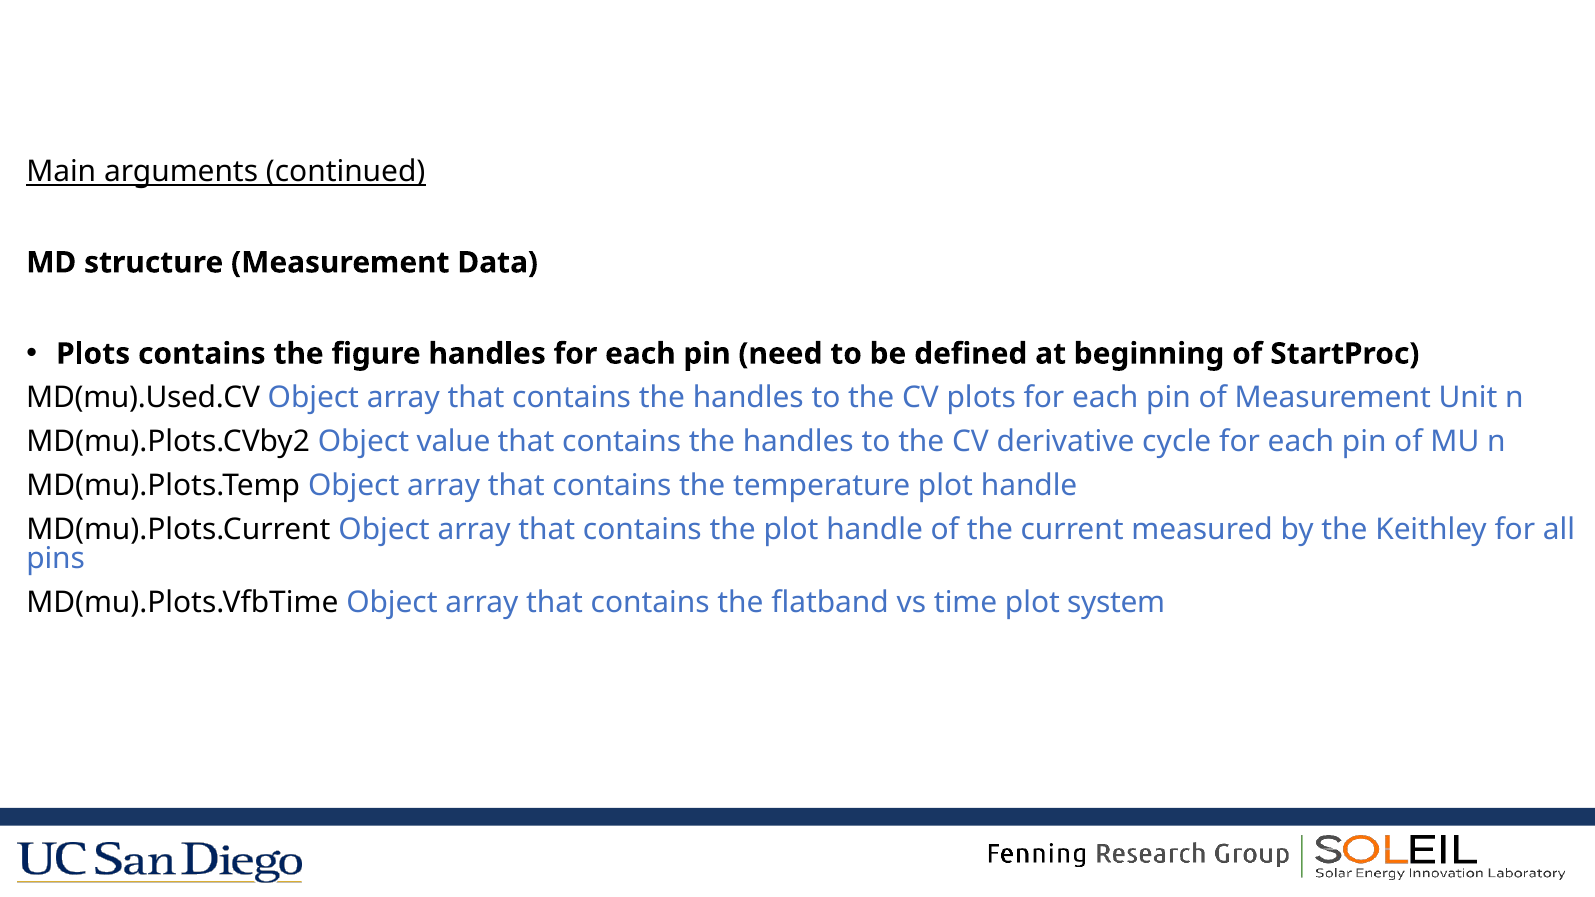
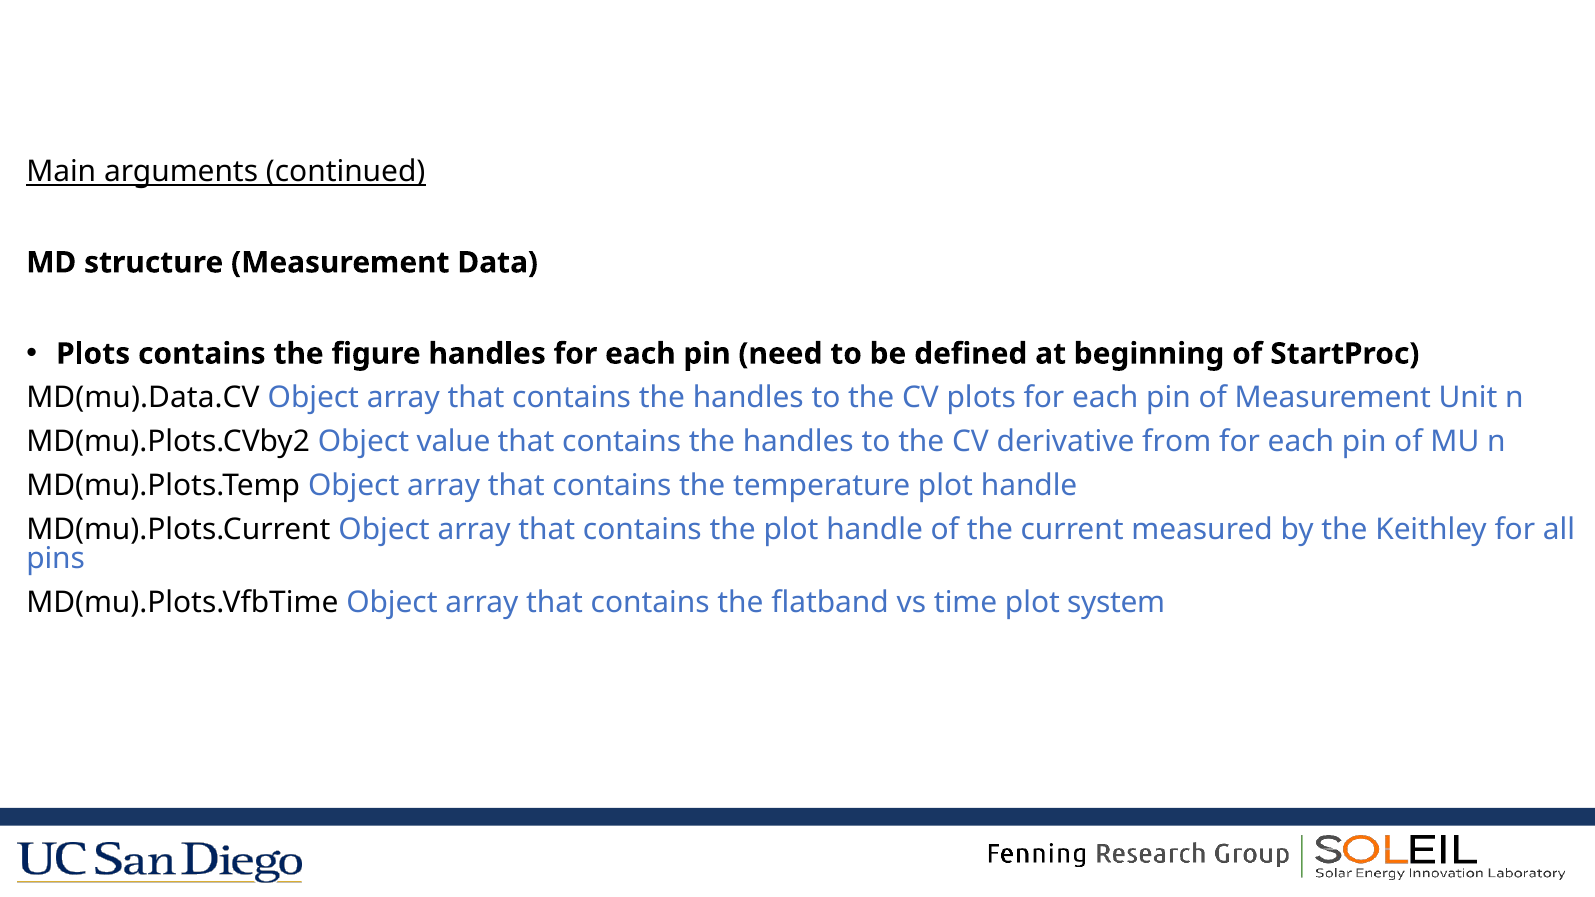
MD(mu).Used.CV: MD(mu).Used.CV -> MD(mu).Data.CV
cycle: cycle -> from
